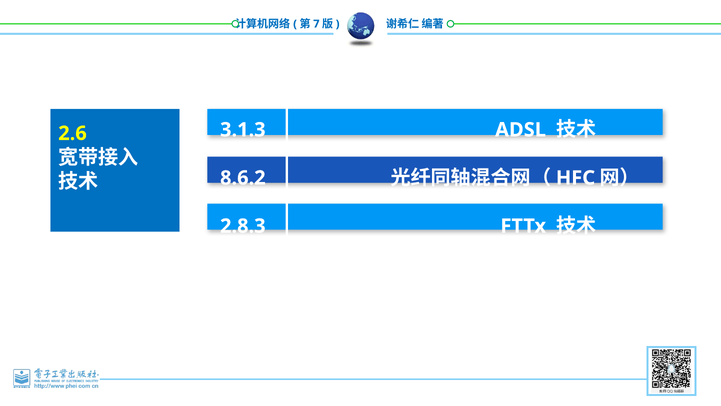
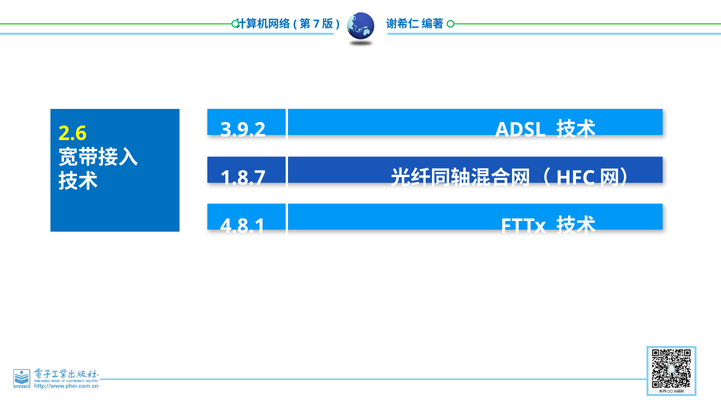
3.1.3: 3.1.3 -> 3.9.2
8.6.2: 8.6.2 -> 1.8.7
2.8.3: 2.8.3 -> 4.8.1
